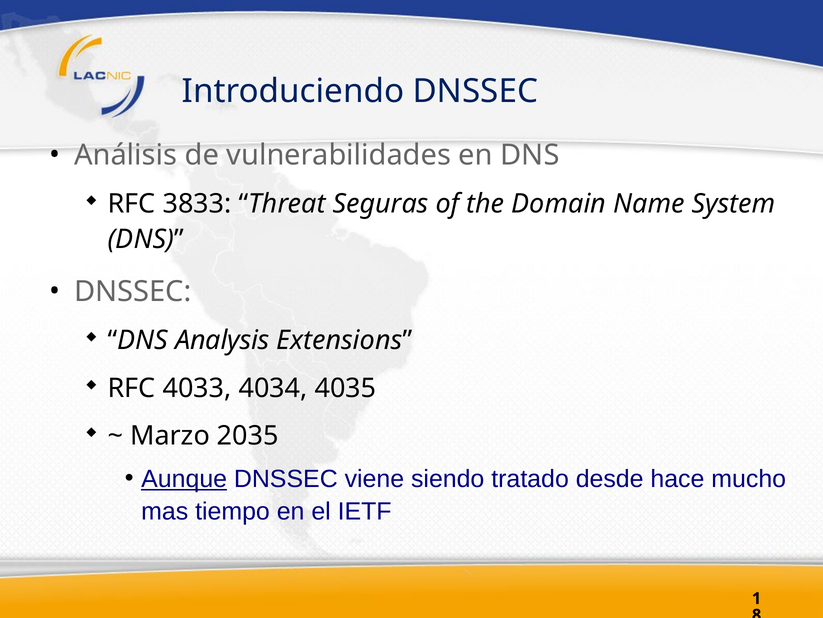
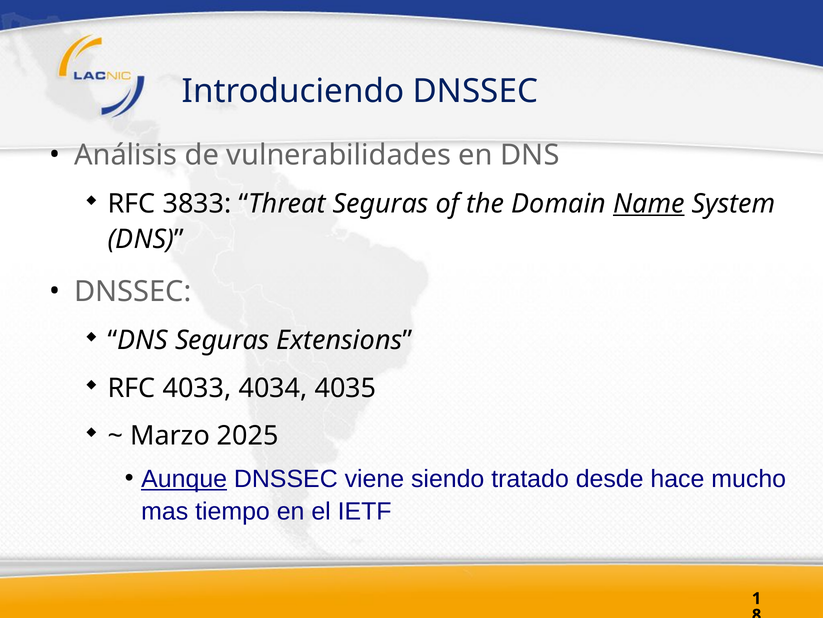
Name underline: none -> present
DNS Analysis: Analysis -> Seguras
2035: 2035 -> 2025
